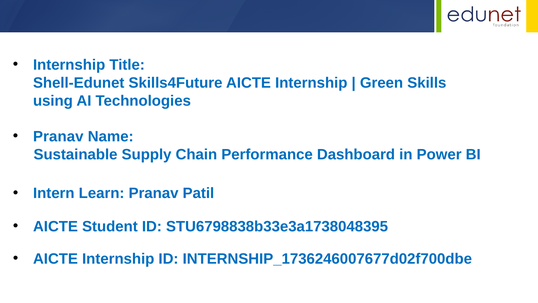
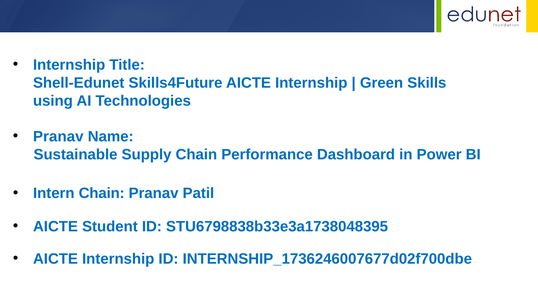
Intern Learn: Learn -> Chain
